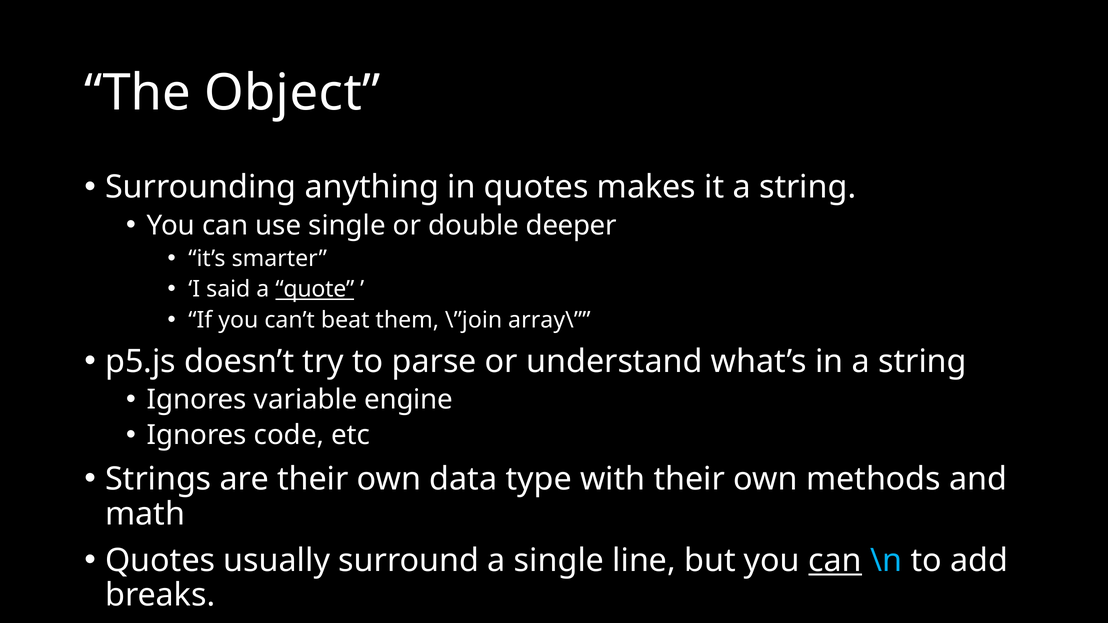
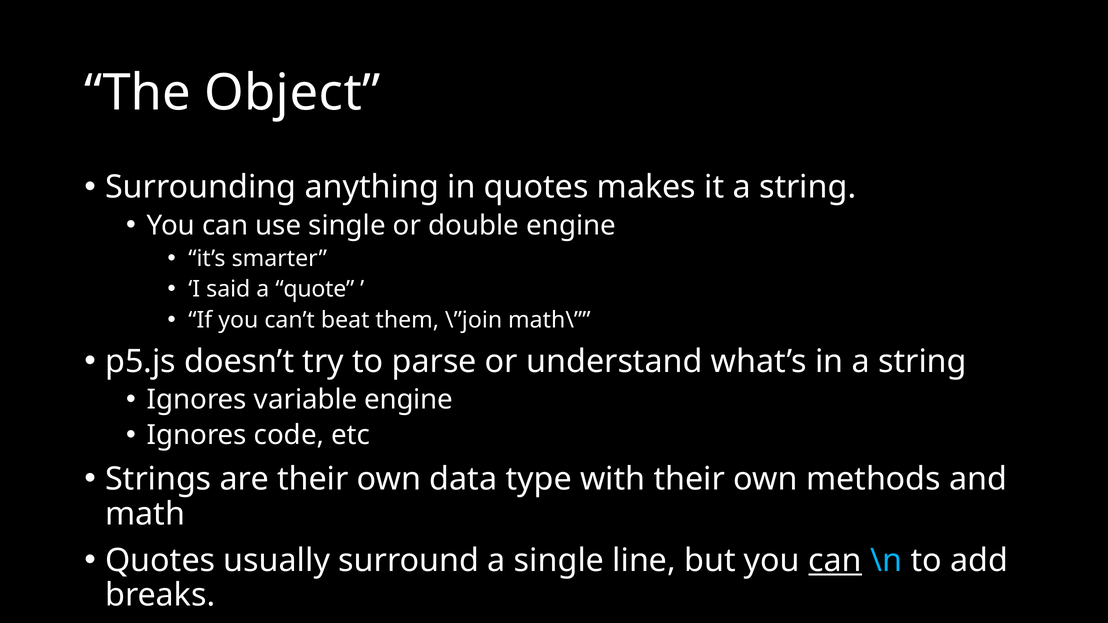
double deeper: deeper -> engine
quote underline: present -> none
array\: array\ -> math\
